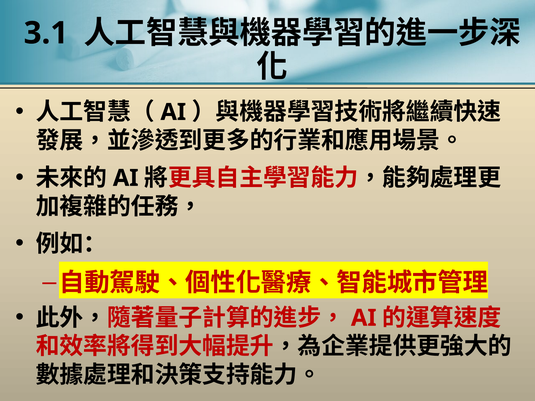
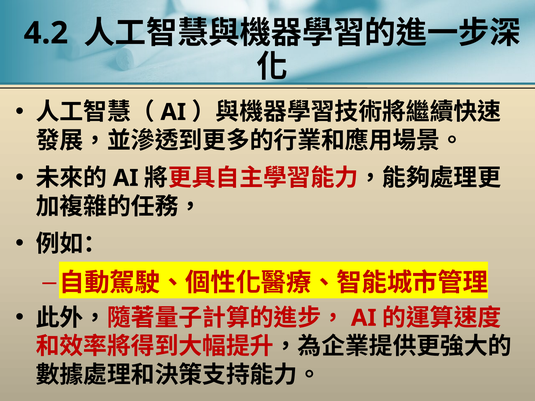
3.1: 3.1 -> 4.2
